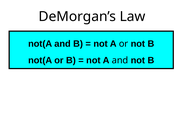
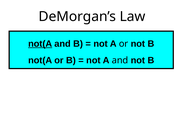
not(A at (40, 44) underline: none -> present
